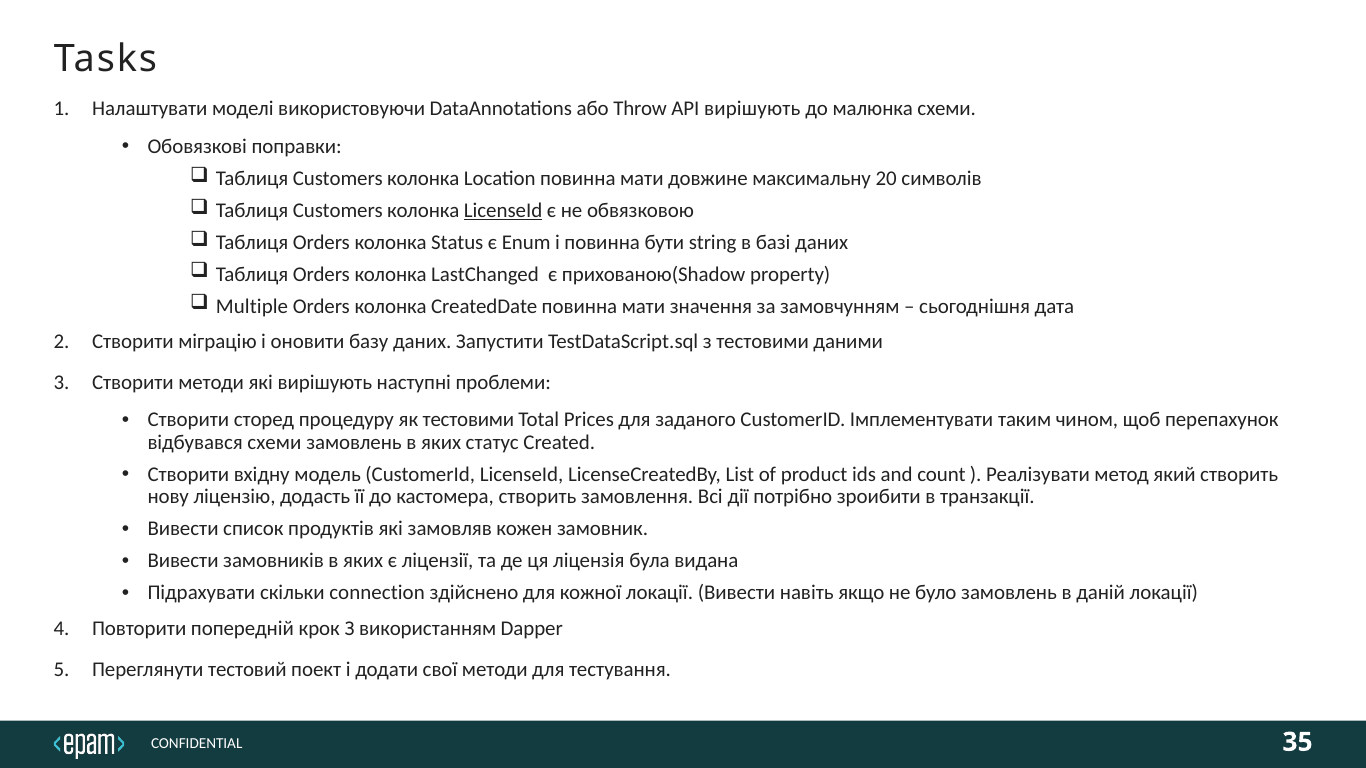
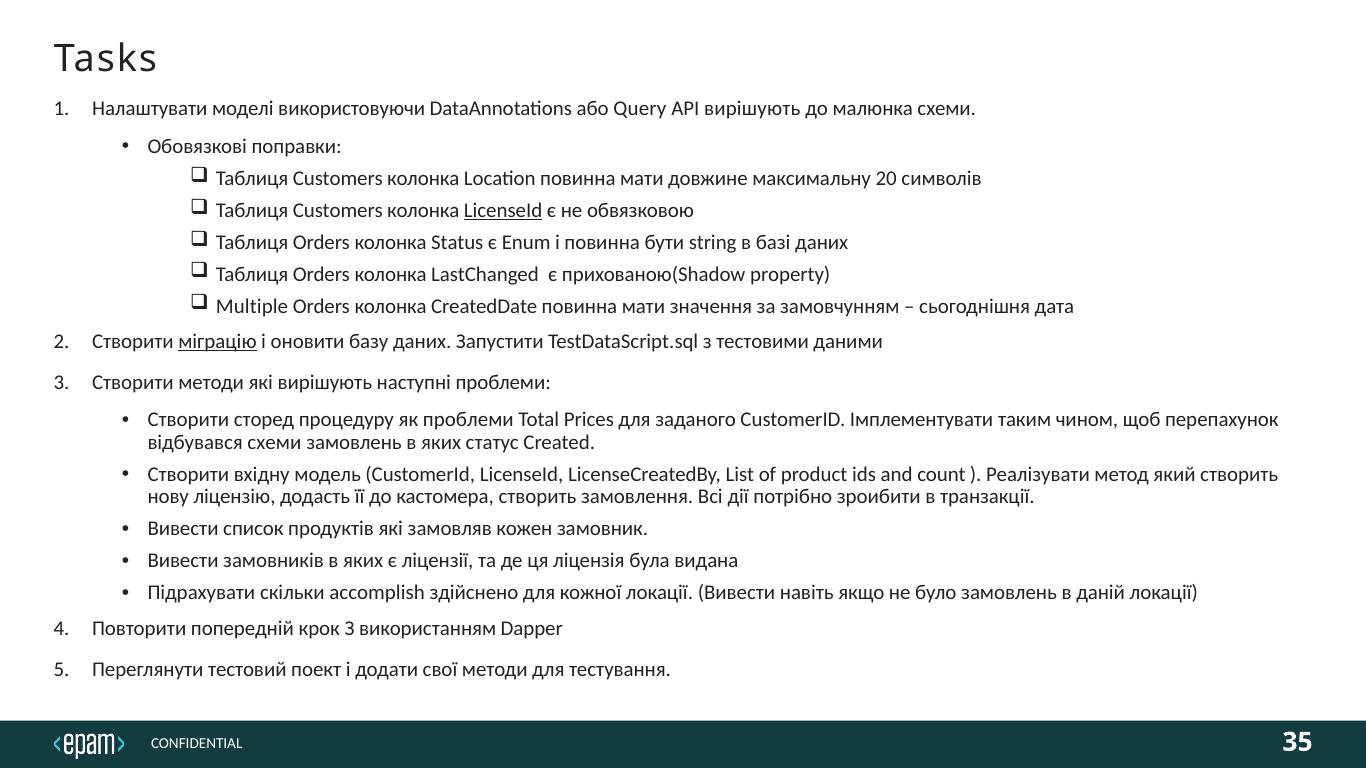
Throw: Throw -> Query
міграцію underline: none -> present
як тестовими: тестовими -> проблеми
connection: connection -> accomplish
